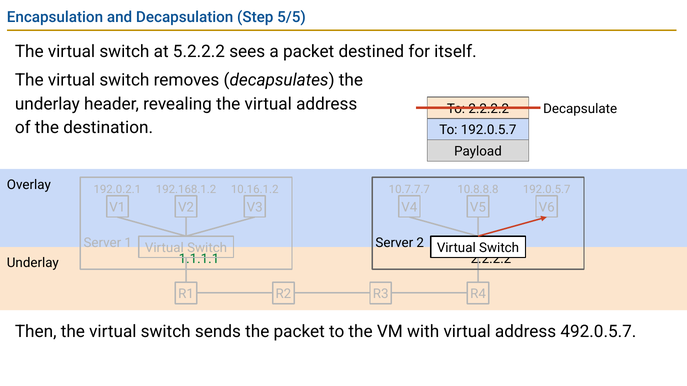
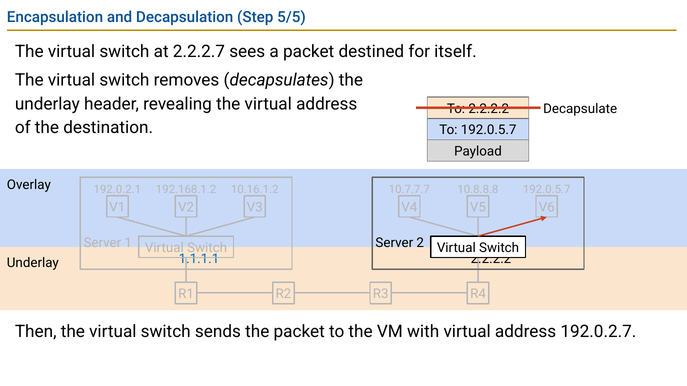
5.2.2.2: 5.2.2.2 -> 2.2.2.7
1.1.1.1 colour: green -> blue
492.0.5.7: 492.0.5.7 -> 192.0.2.7
